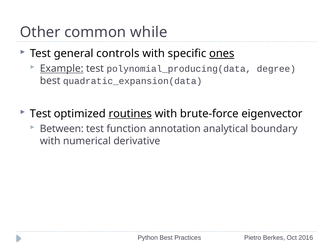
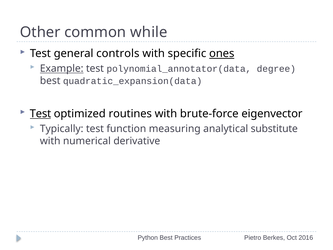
polynomial_producing(data: polynomial_producing(data -> polynomial_annotator(data
Test at (40, 114) underline: none -> present
routines underline: present -> none
Between: Between -> Typically
annotation: annotation -> measuring
boundary: boundary -> substitute
